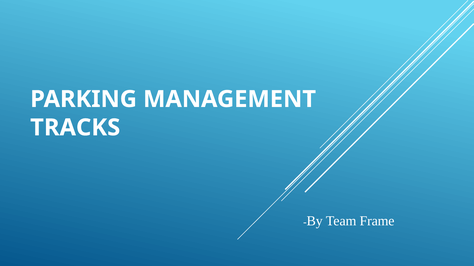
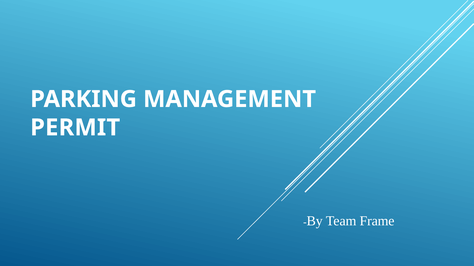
TRACKS: TRACKS -> PERMIT
